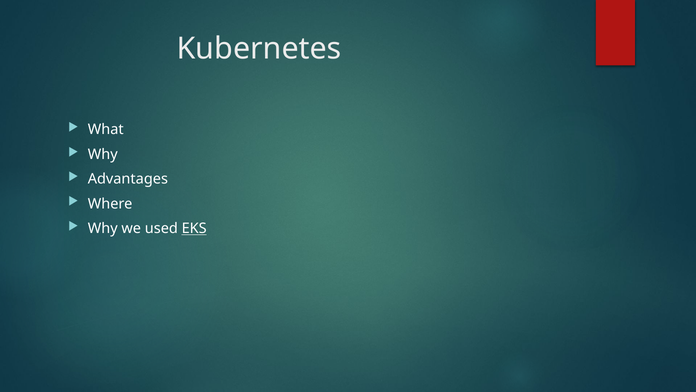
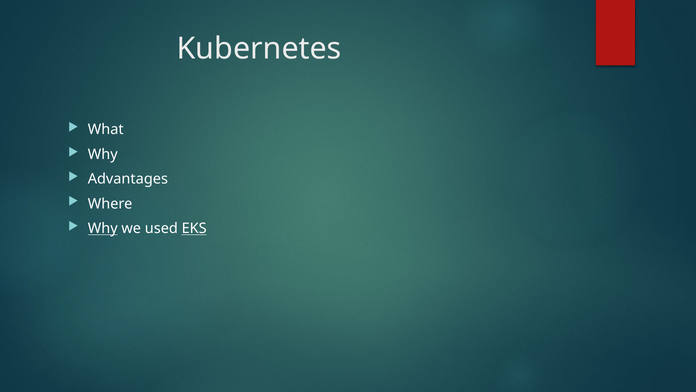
Why at (103, 228) underline: none -> present
